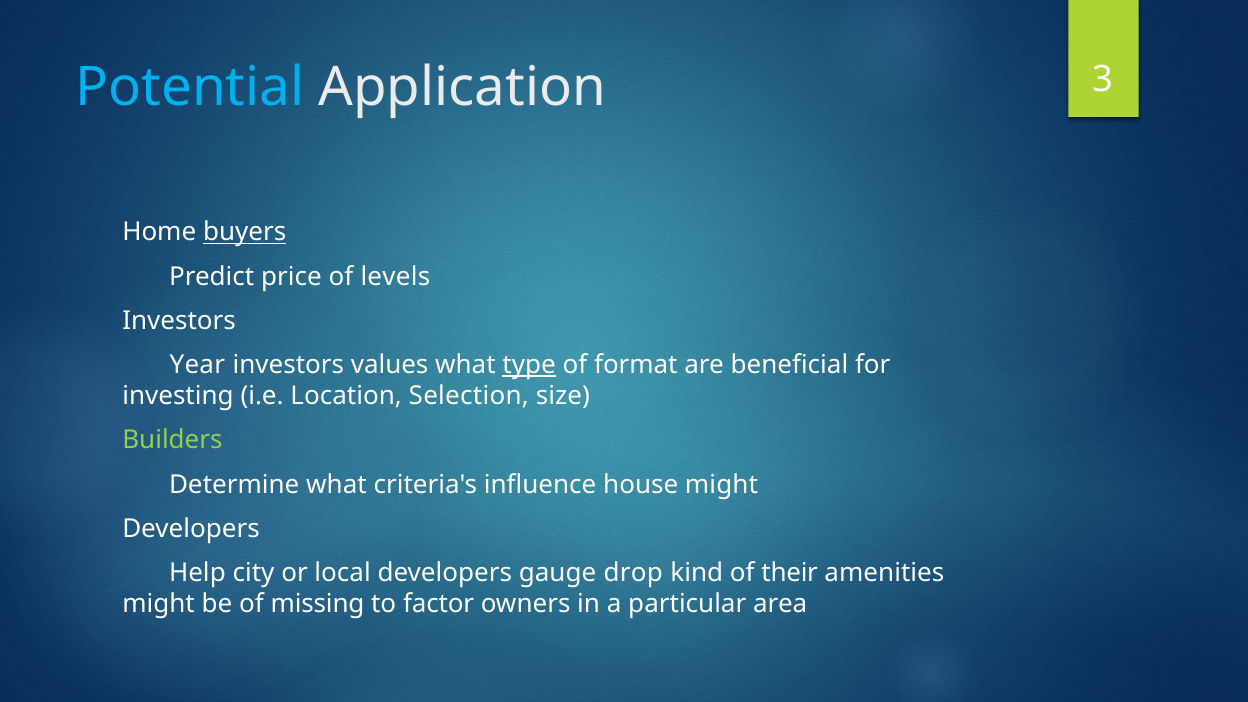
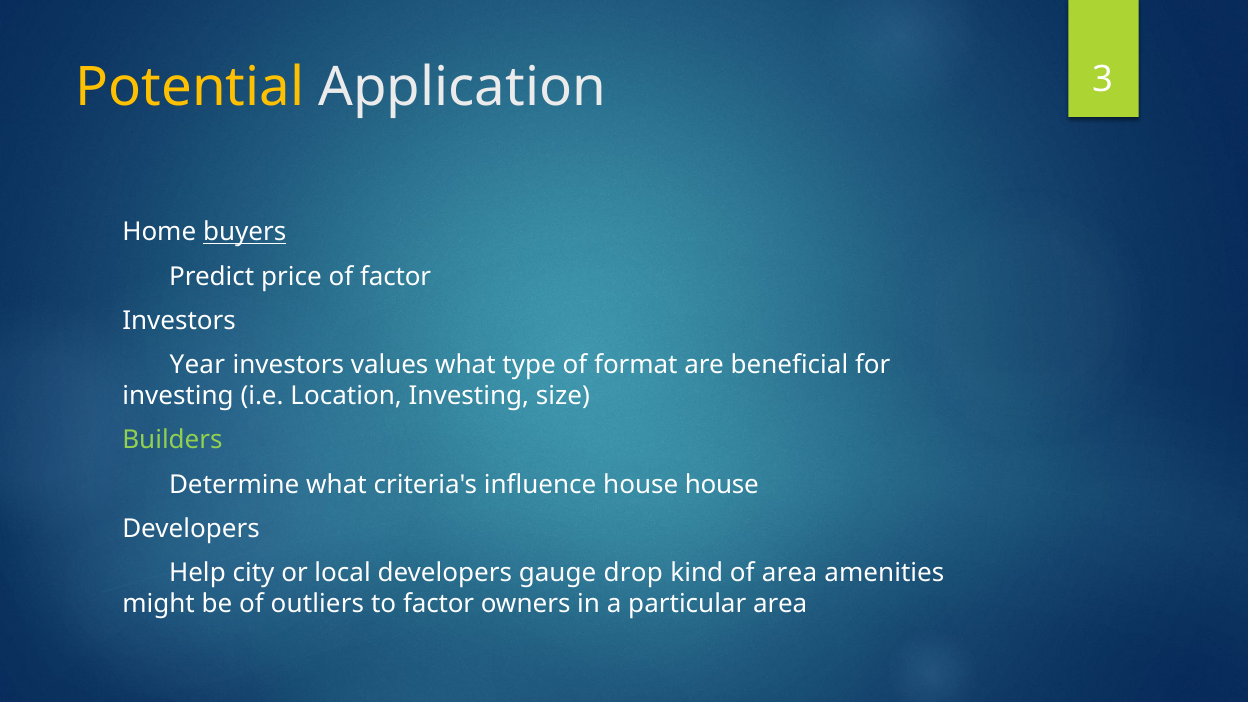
Potential colour: light blue -> yellow
of levels: levels -> factor
type underline: present -> none
Location Selection: Selection -> Investing
house might: might -> house
of their: their -> area
missing: missing -> outliers
